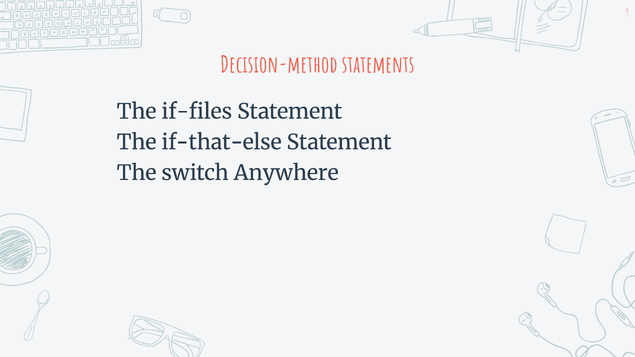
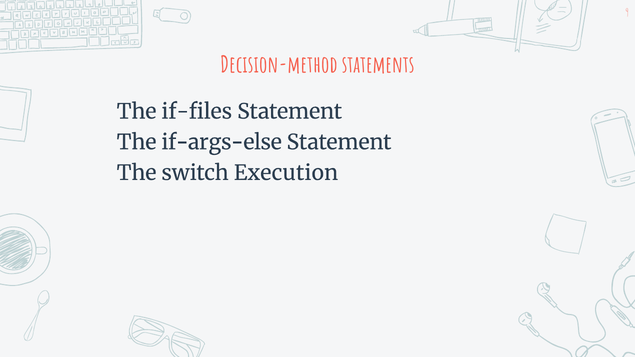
if-that-else: if-that-else -> if-args-else
Anywhere: Anywhere -> Execution
